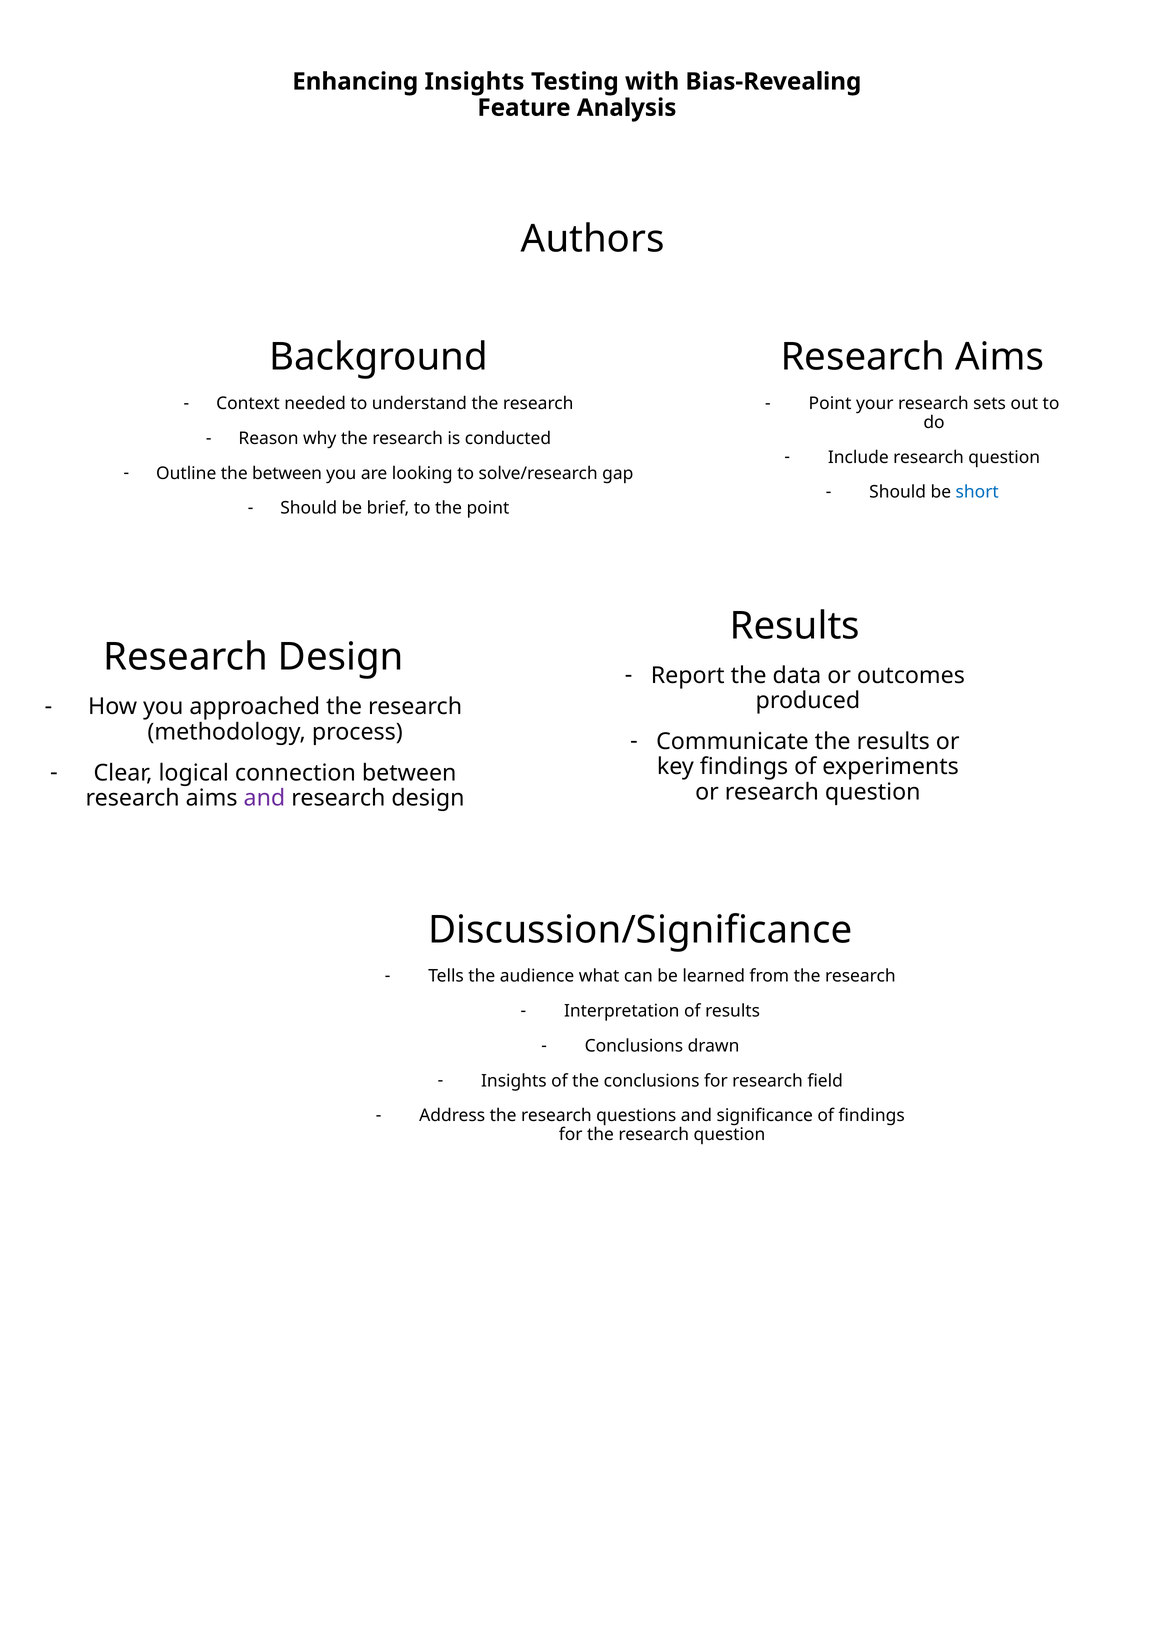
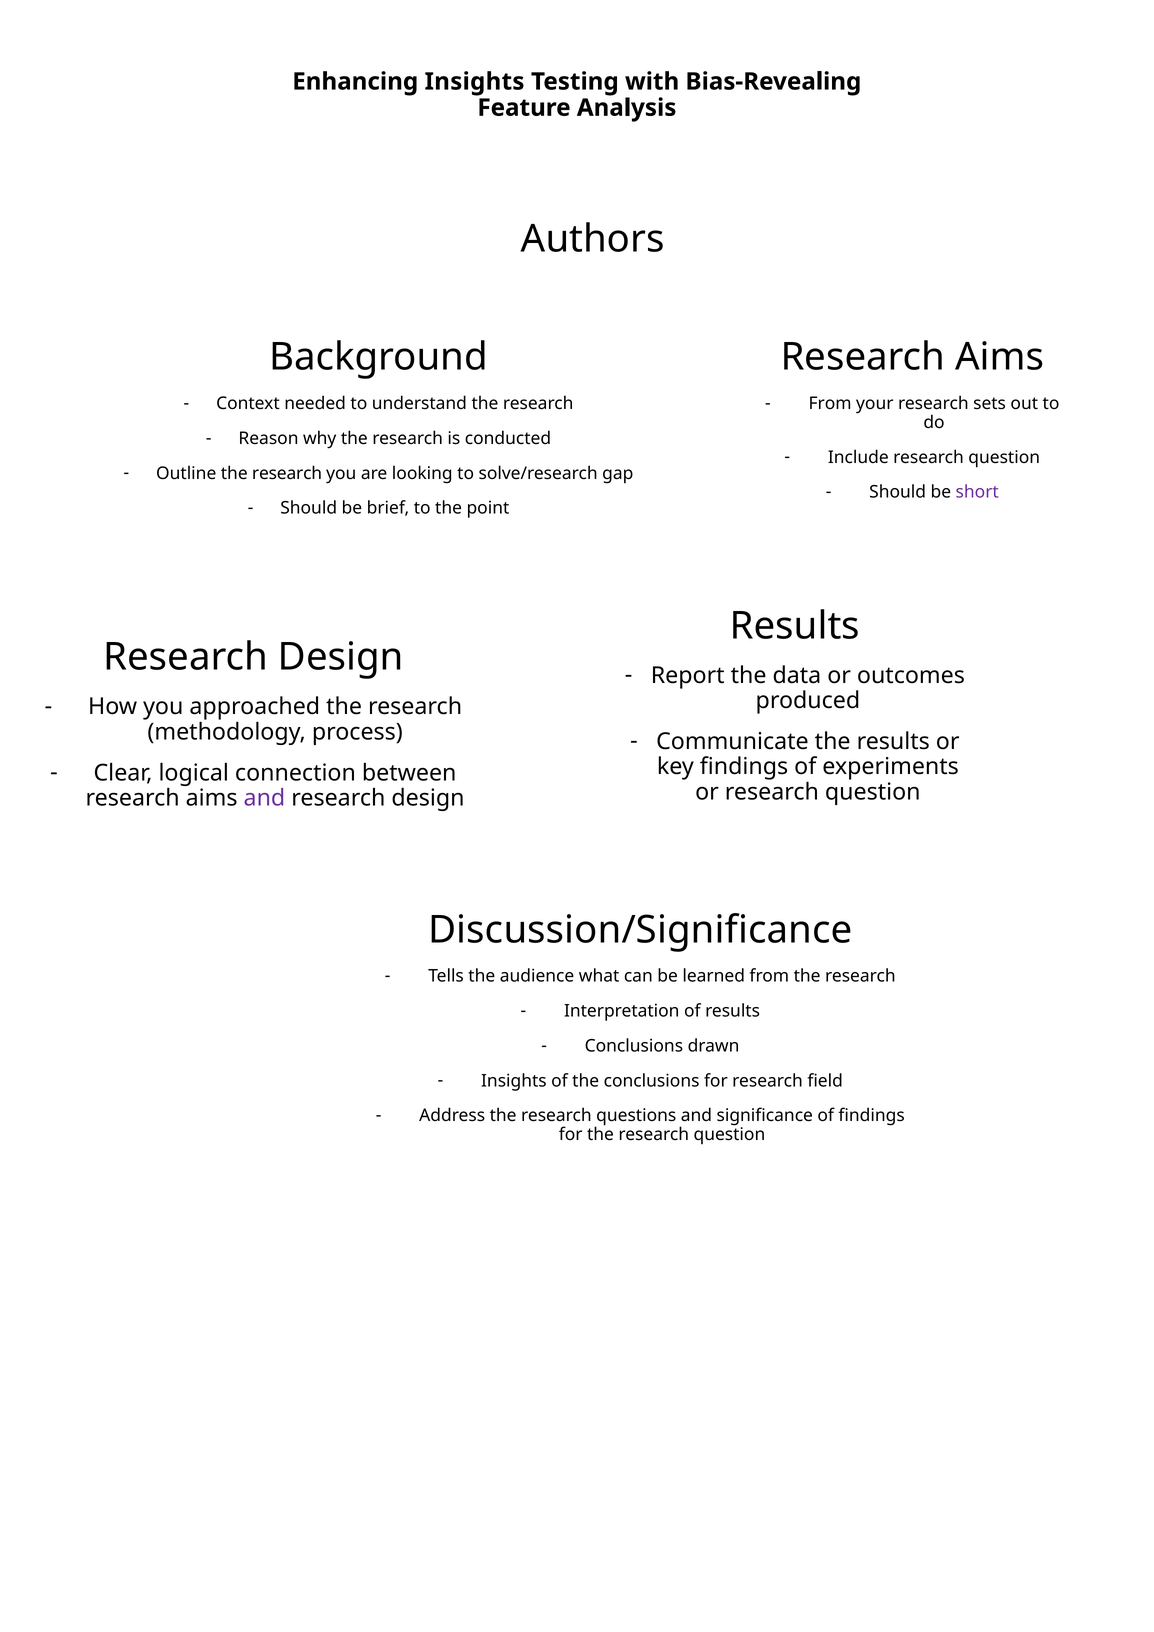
Point at (830, 403): Point -> From
Outline the between: between -> research
short colour: blue -> purple
